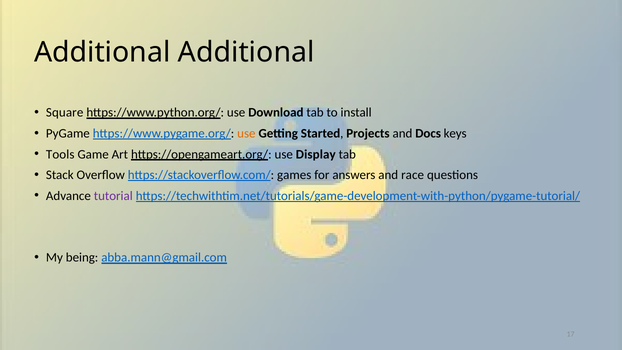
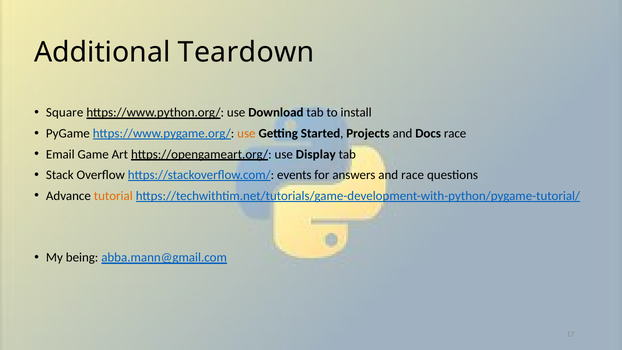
Additional Additional: Additional -> Teardown
Docs keys: keys -> race
Tools: Tools -> Email
games: games -> events
tutorial colour: purple -> orange
